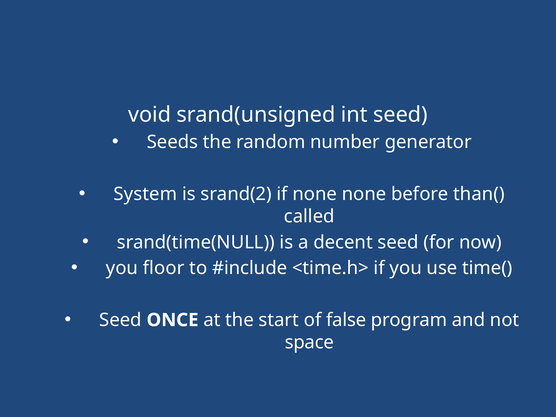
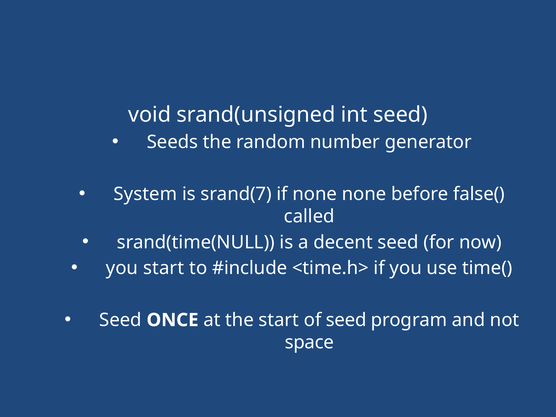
srand(2: srand(2 -> srand(7
than(: than( -> false(
you floor: floor -> start
of false: false -> seed
